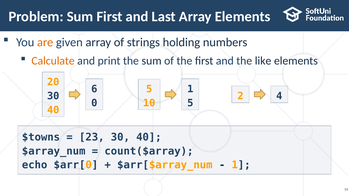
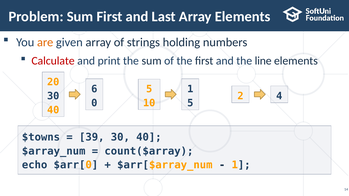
Calculate colour: orange -> red
like: like -> line
23: 23 -> 39
